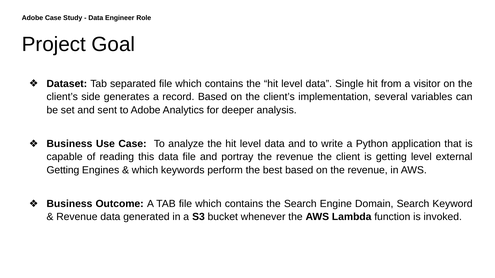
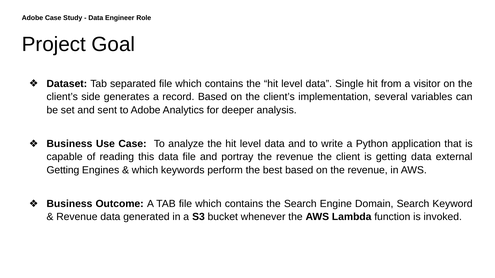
getting level: level -> data
